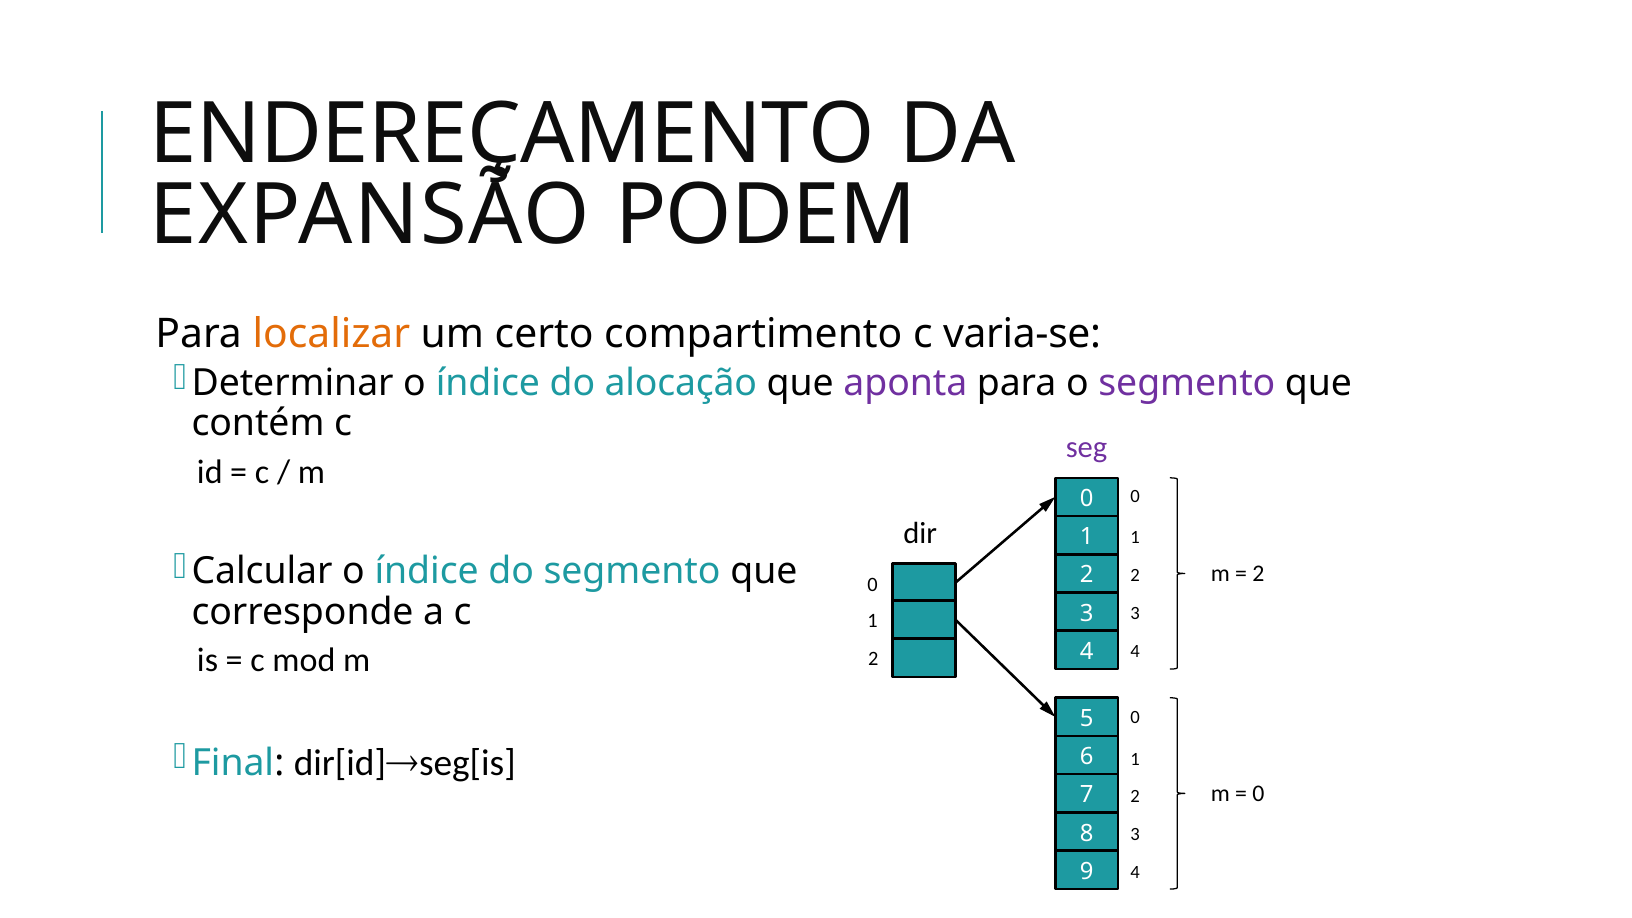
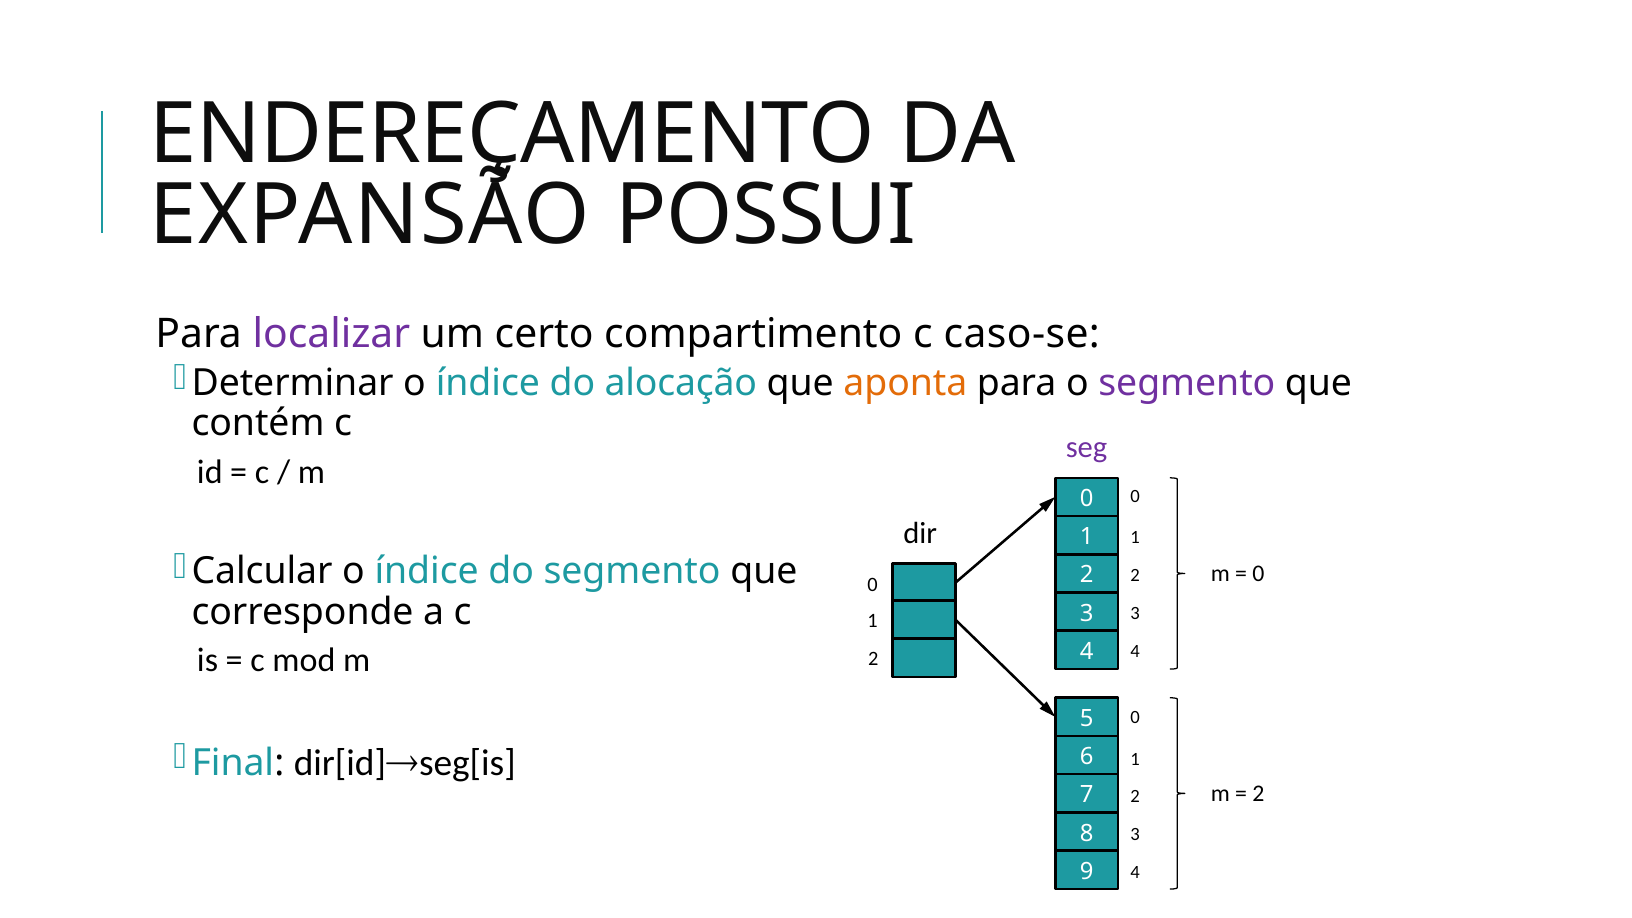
PODEM: PODEM -> POSSUI
localizar colour: orange -> purple
varia-se: varia-se -> caso-se
aponta colour: purple -> orange
2 at (1258, 573): 2 -> 0
0 at (1258, 793): 0 -> 2
